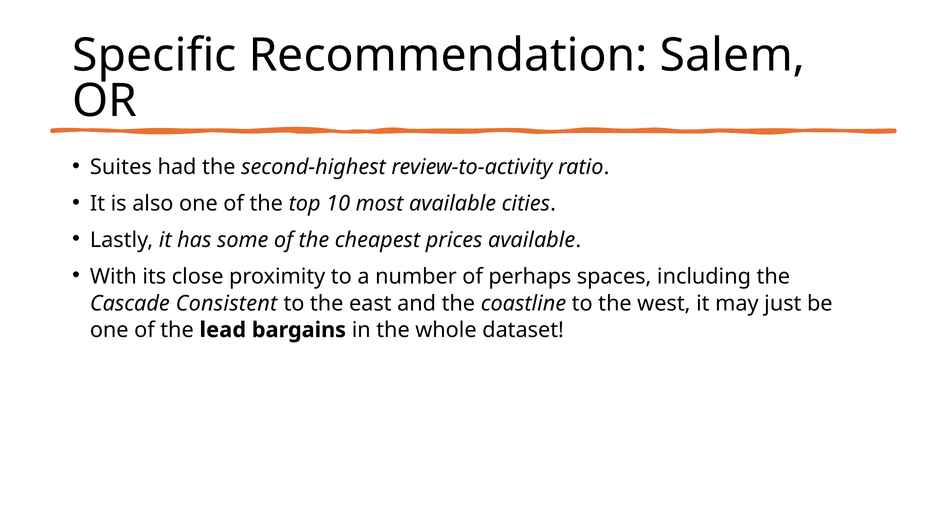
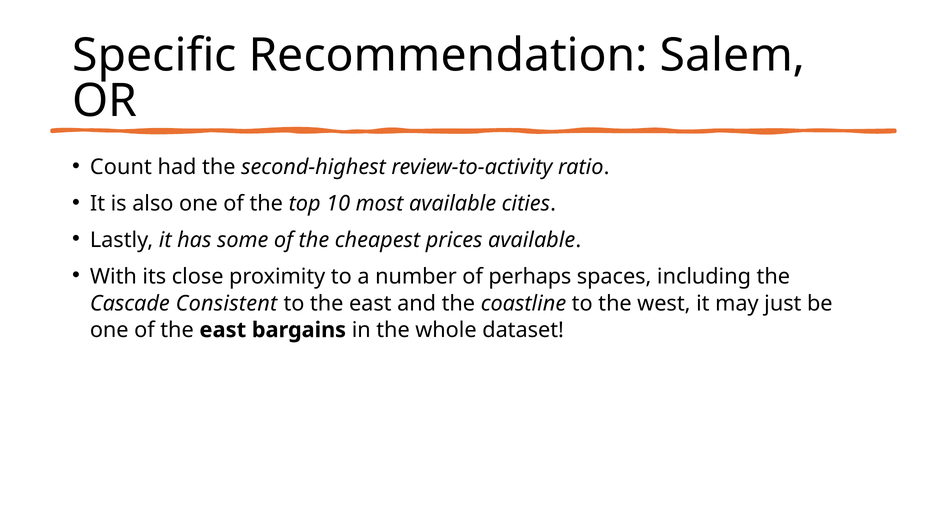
Suites: Suites -> Count
of the lead: lead -> east
